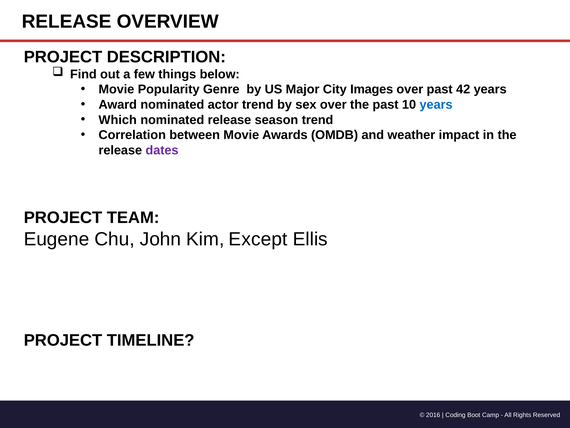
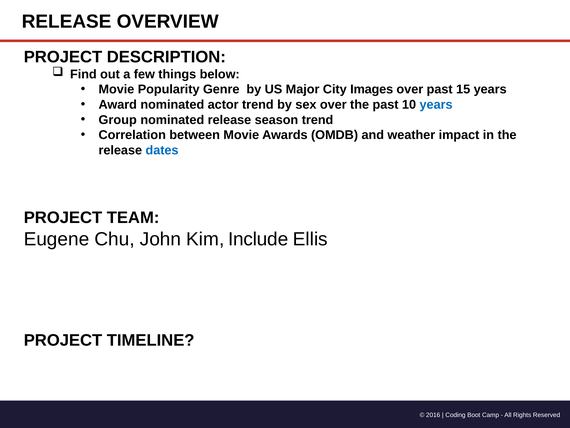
42: 42 -> 15
Which: Which -> Group
dates colour: purple -> blue
Except: Except -> Include
